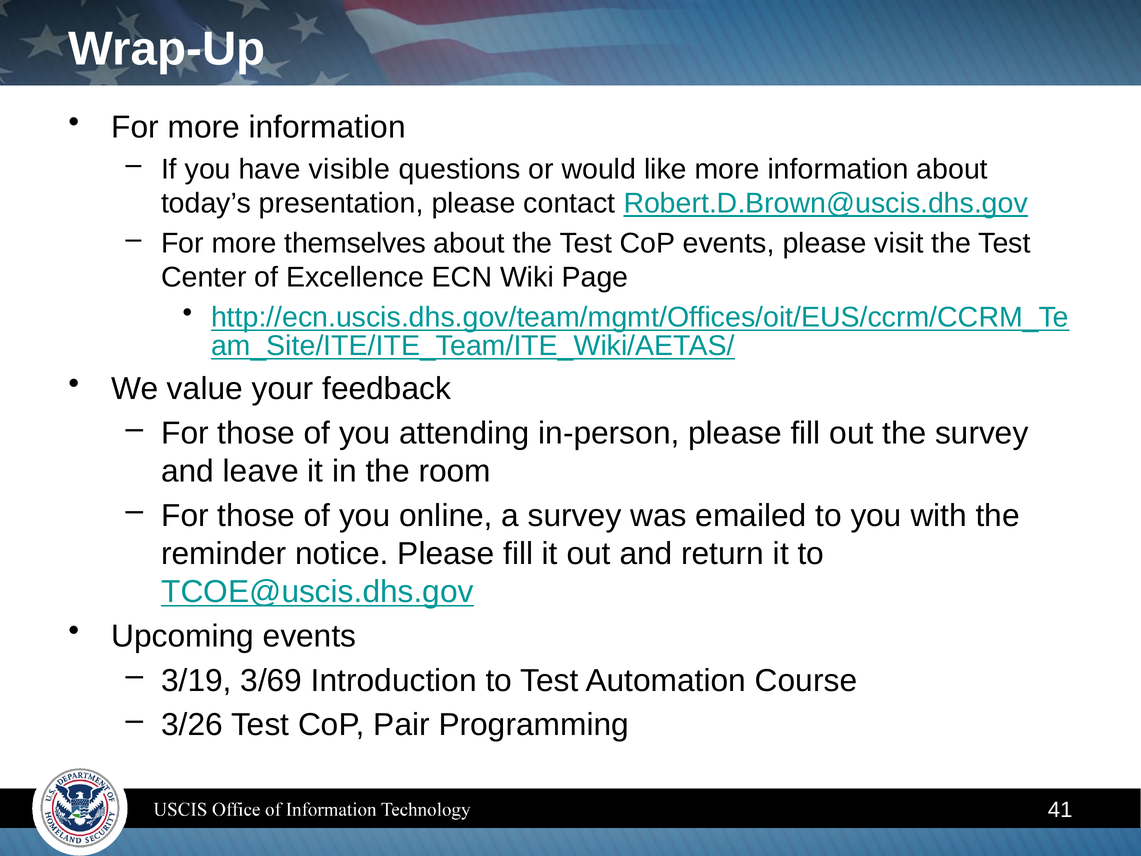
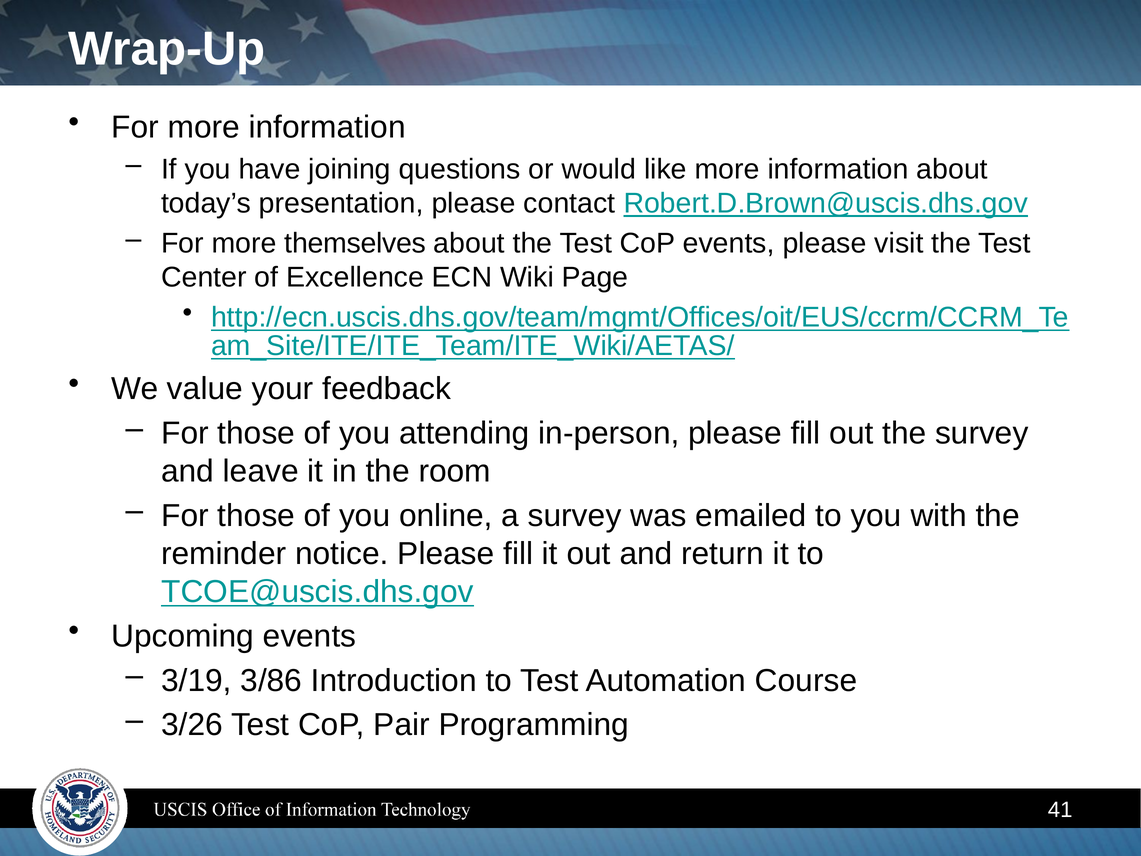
visible: visible -> joining
3/69: 3/69 -> 3/86
